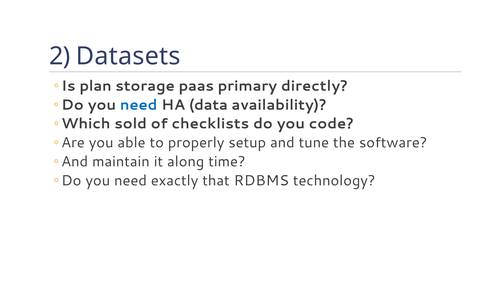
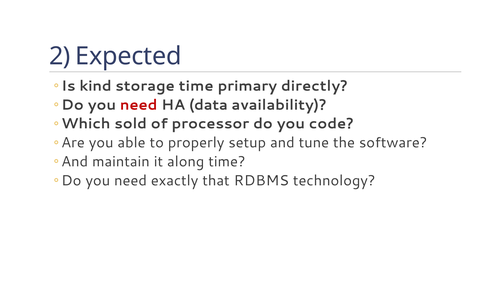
Datasets: Datasets -> Expected
plan: plan -> kind
storage paas: paas -> time
need at (139, 105) colour: blue -> red
checklists: checklists -> processor
